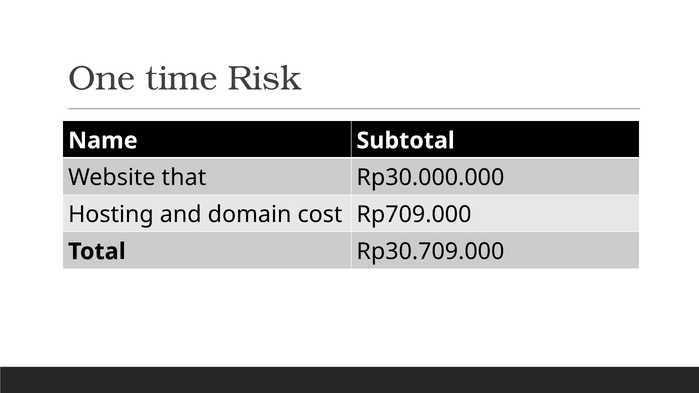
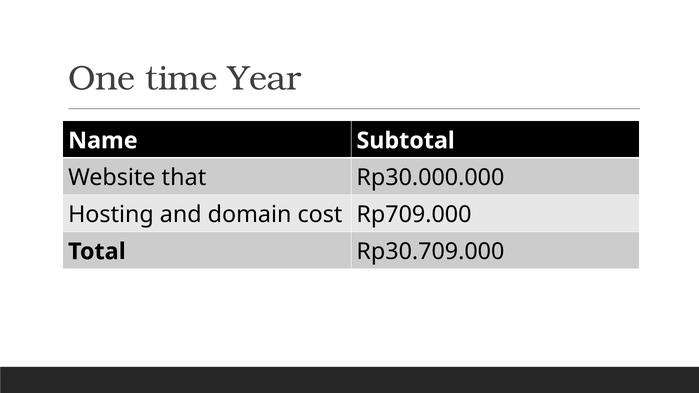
Risk: Risk -> Year
